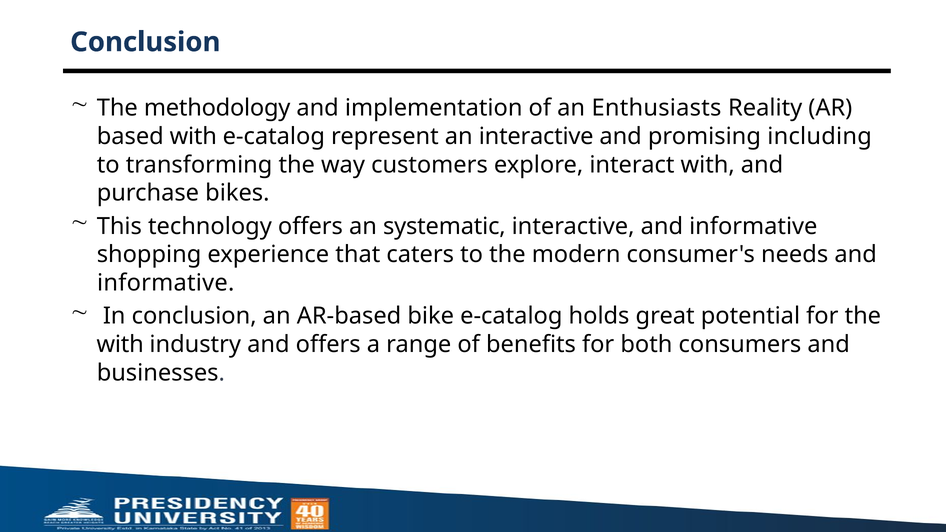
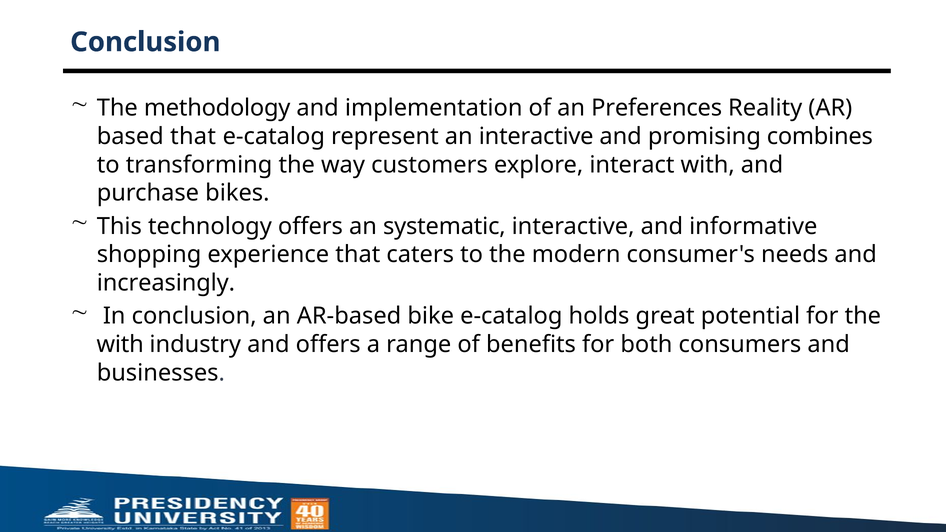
Enthusiasts: Enthusiasts -> Preferences
based with: with -> that
including: including -> combines
informative at (166, 283): informative -> increasingly
